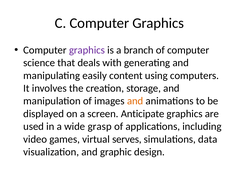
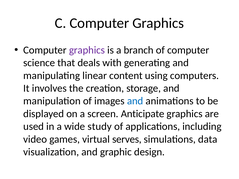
easily: easily -> linear
and at (135, 101) colour: orange -> blue
grasp: grasp -> study
